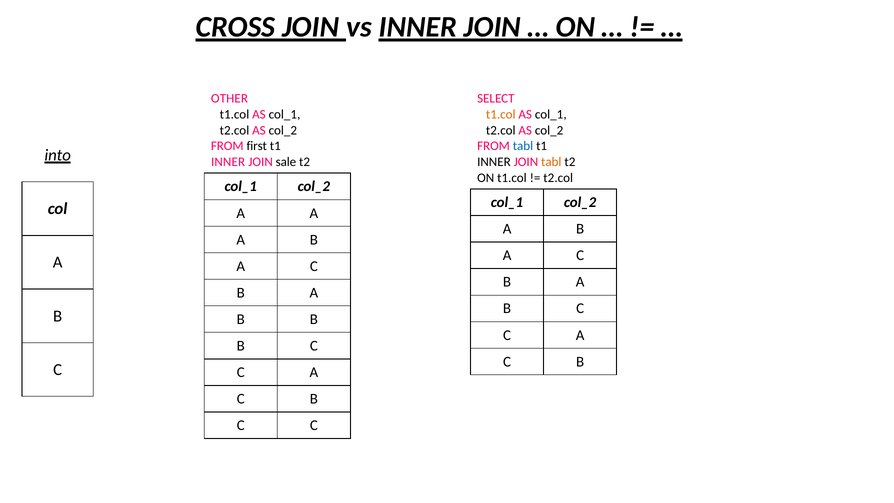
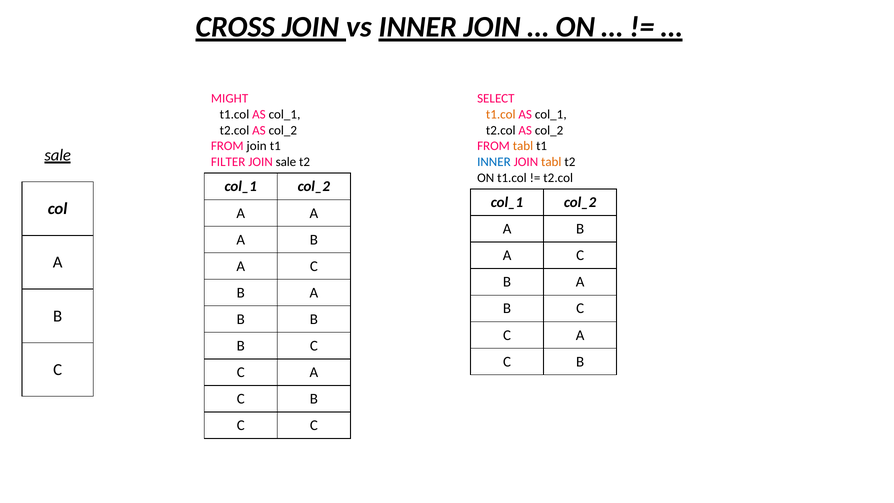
OTHER: OTHER -> MIGHT
FROM first: first -> join
tabl at (523, 146) colour: blue -> orange
into at (58, 155): into -> sale
INNER at (228, 162): INNER -> FILTER
INNER at (494, 162) colour: black -> blue
